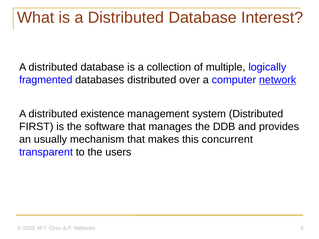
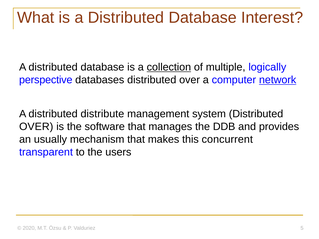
collection underline: none -> present
fragmented: fragmented -> perspective
existence: existence -> distribute
FIRST at (36, 127): FIRST -> OVER
